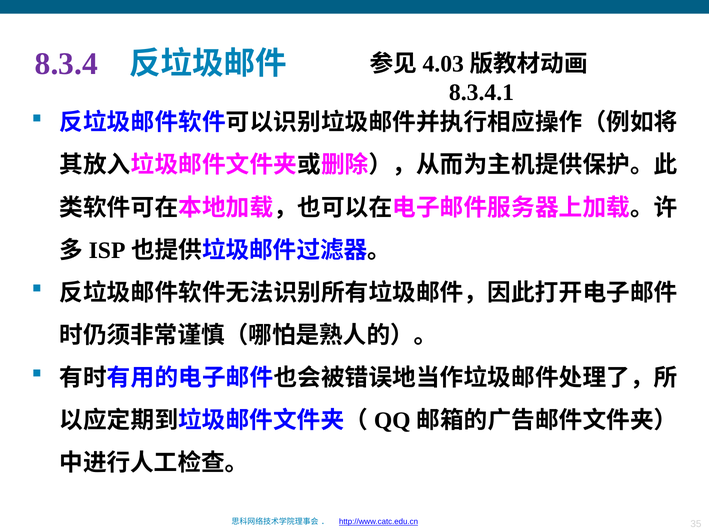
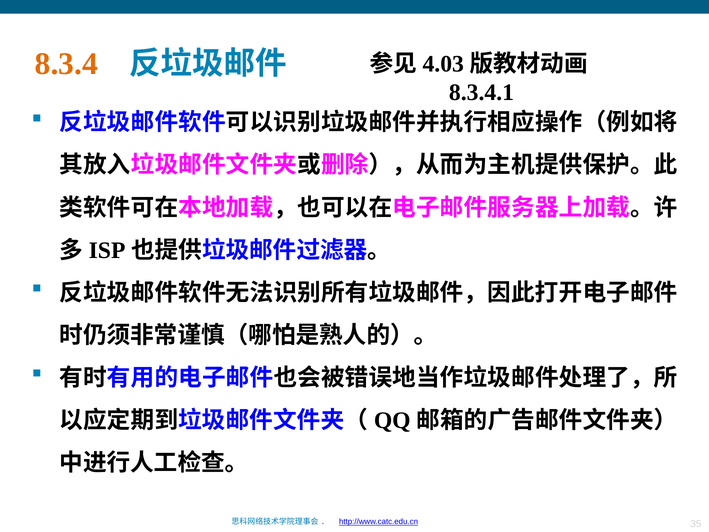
8.3.4 colour: purple -> orange
